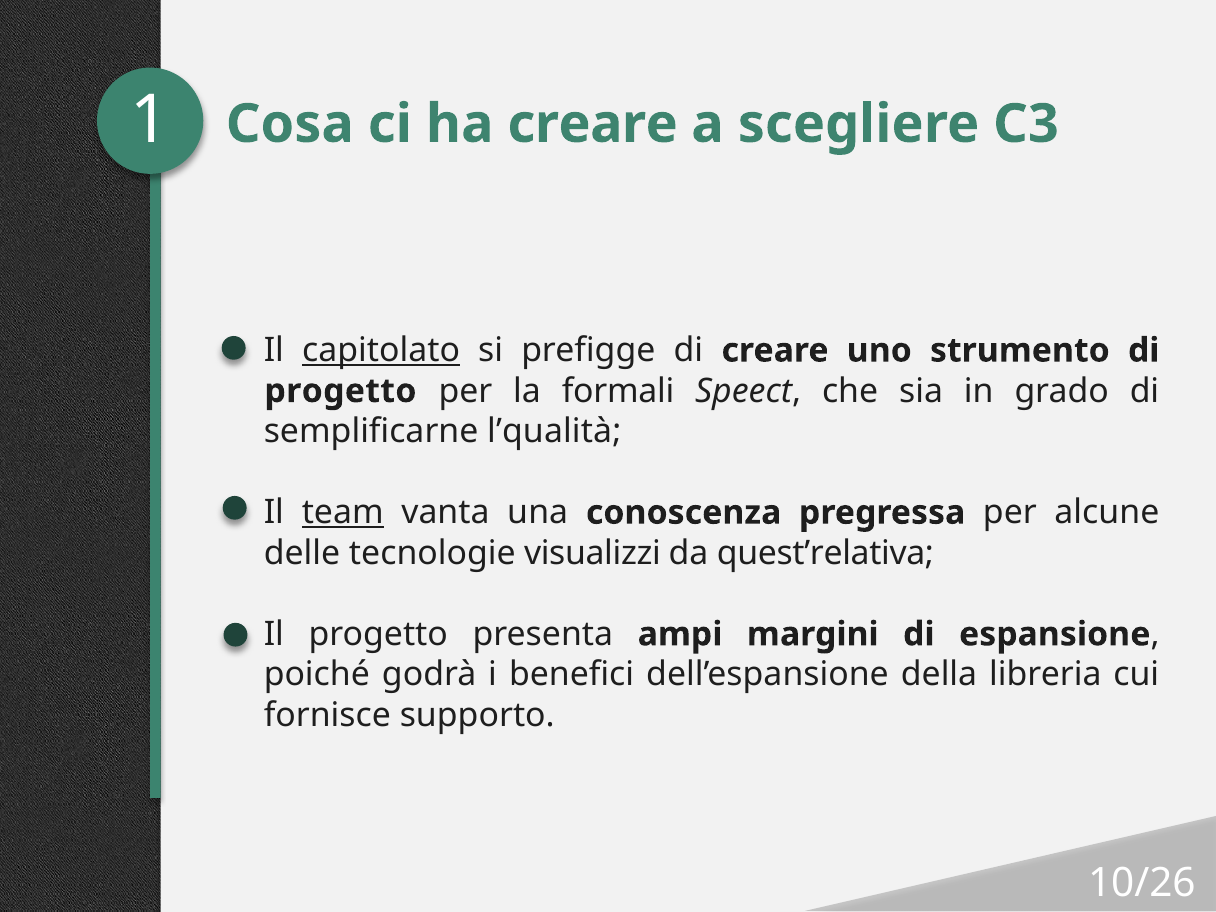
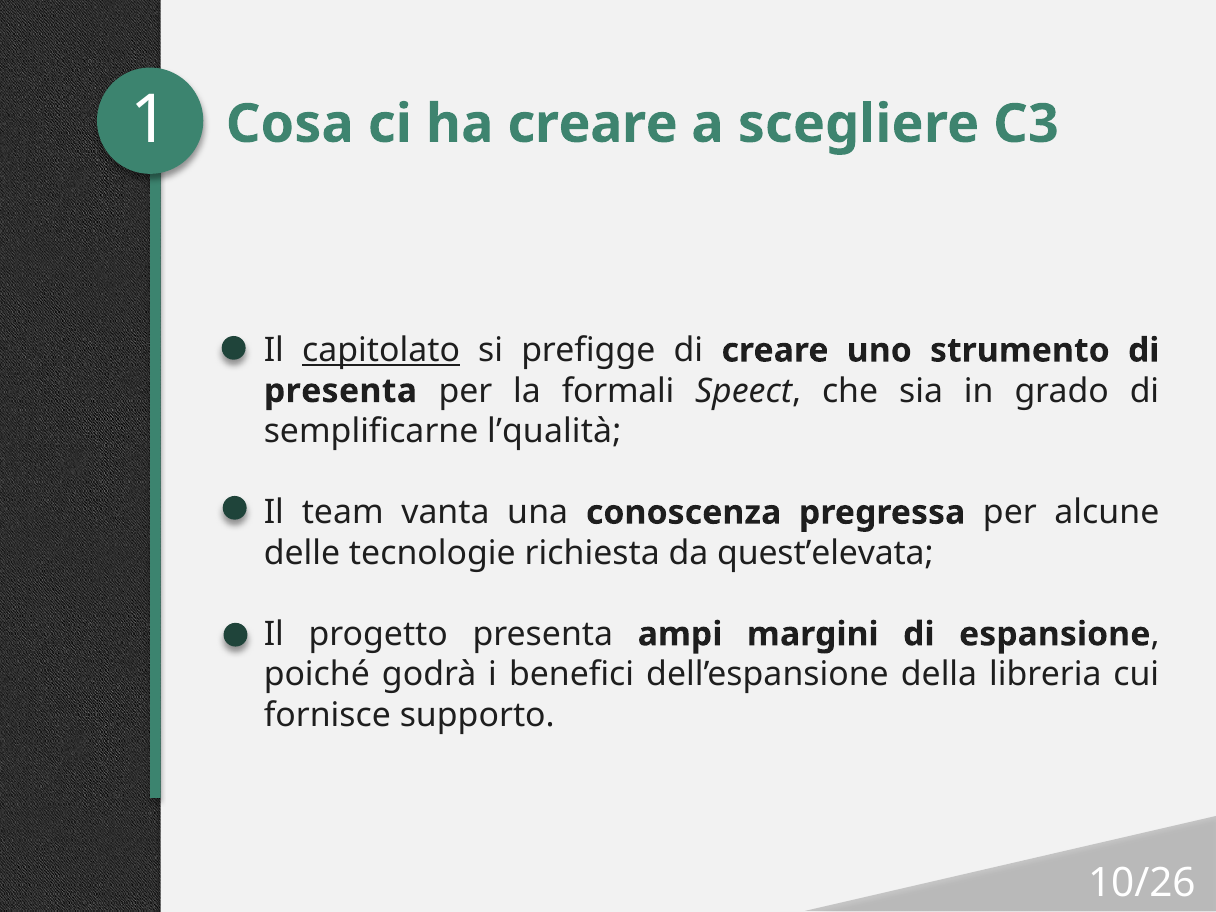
progetto at (340, 391): progetto -> presenta
team underline: present -> none
visualizzi: visualizzi -> richiesta
quest’relativa: quest’relativa -> quest’elevata
